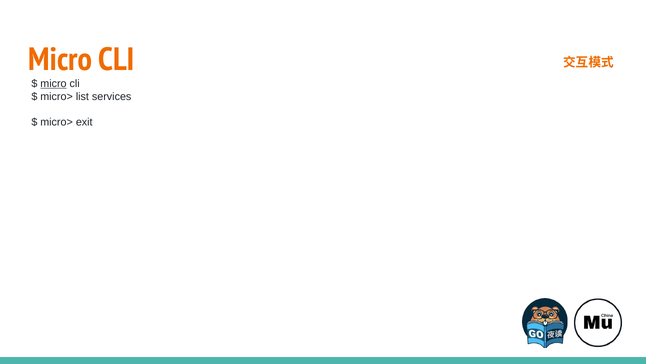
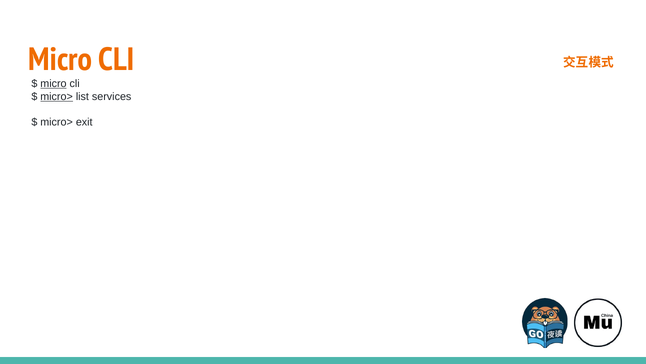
micro> at (57, 96) underline: none -> present
